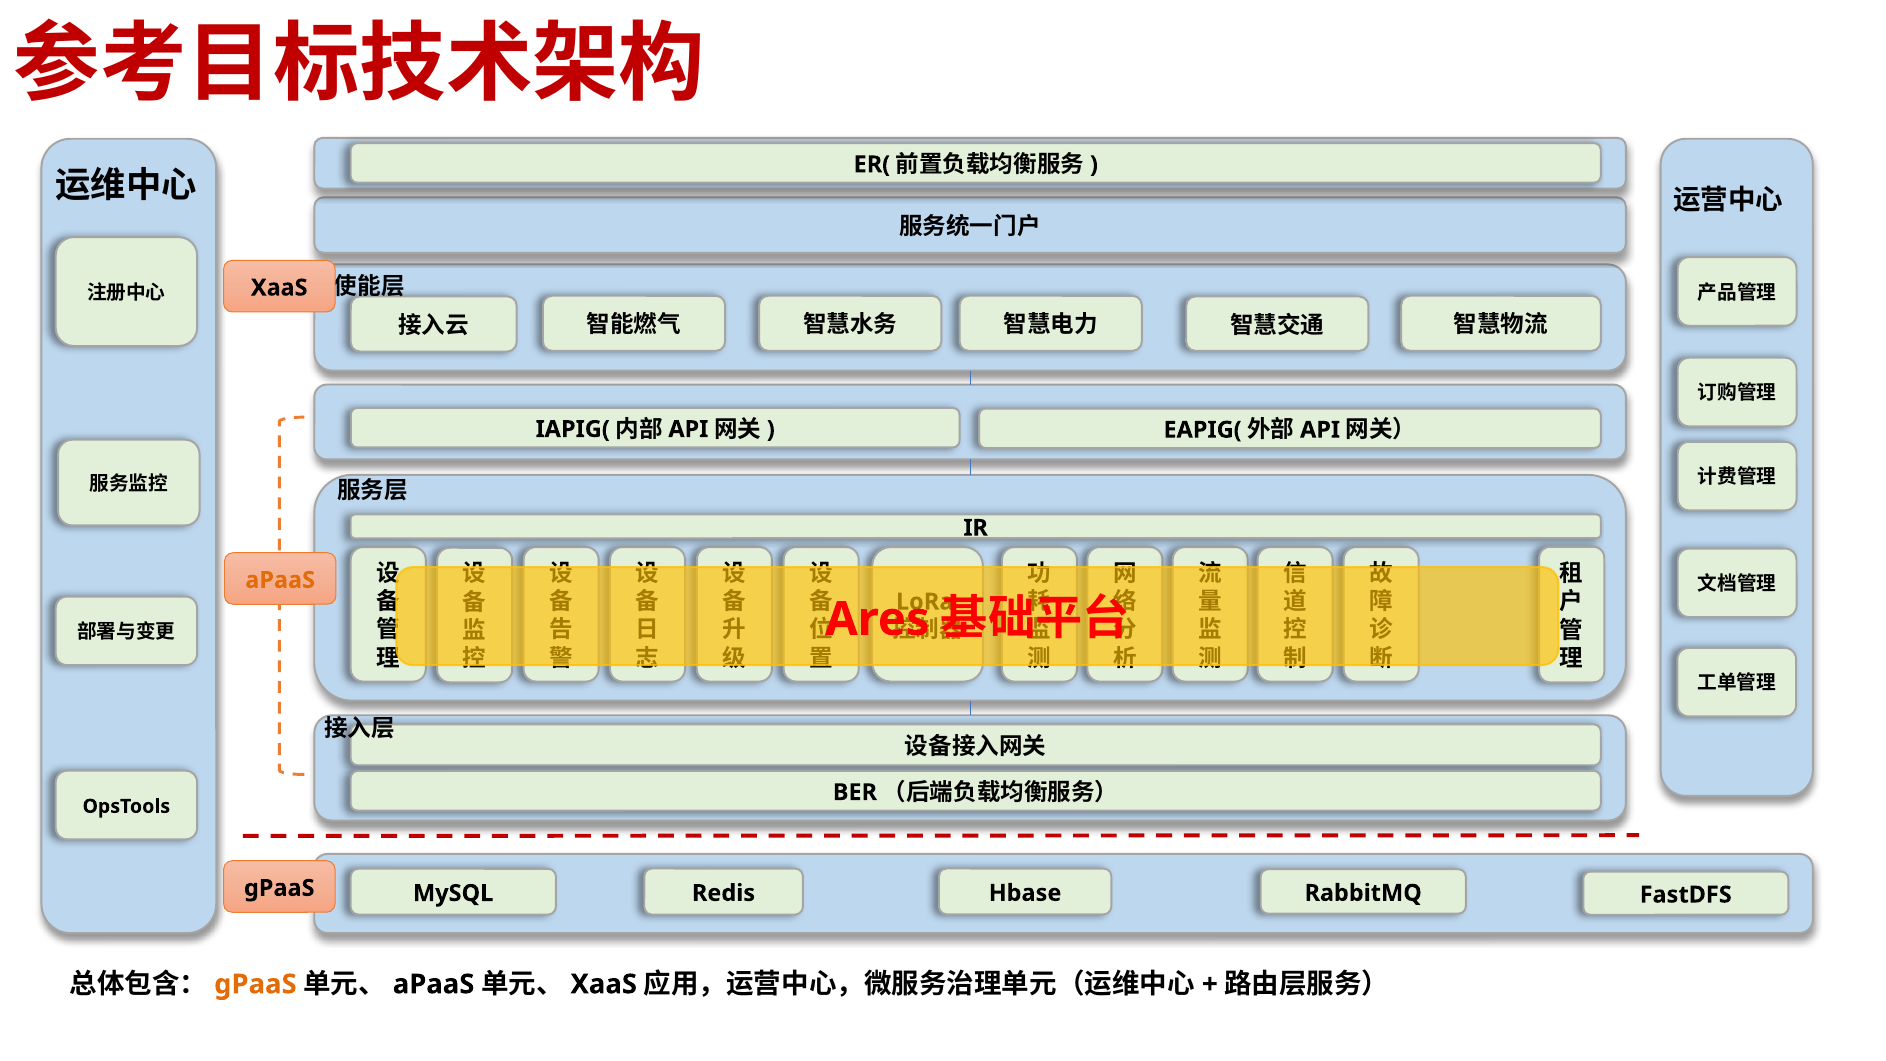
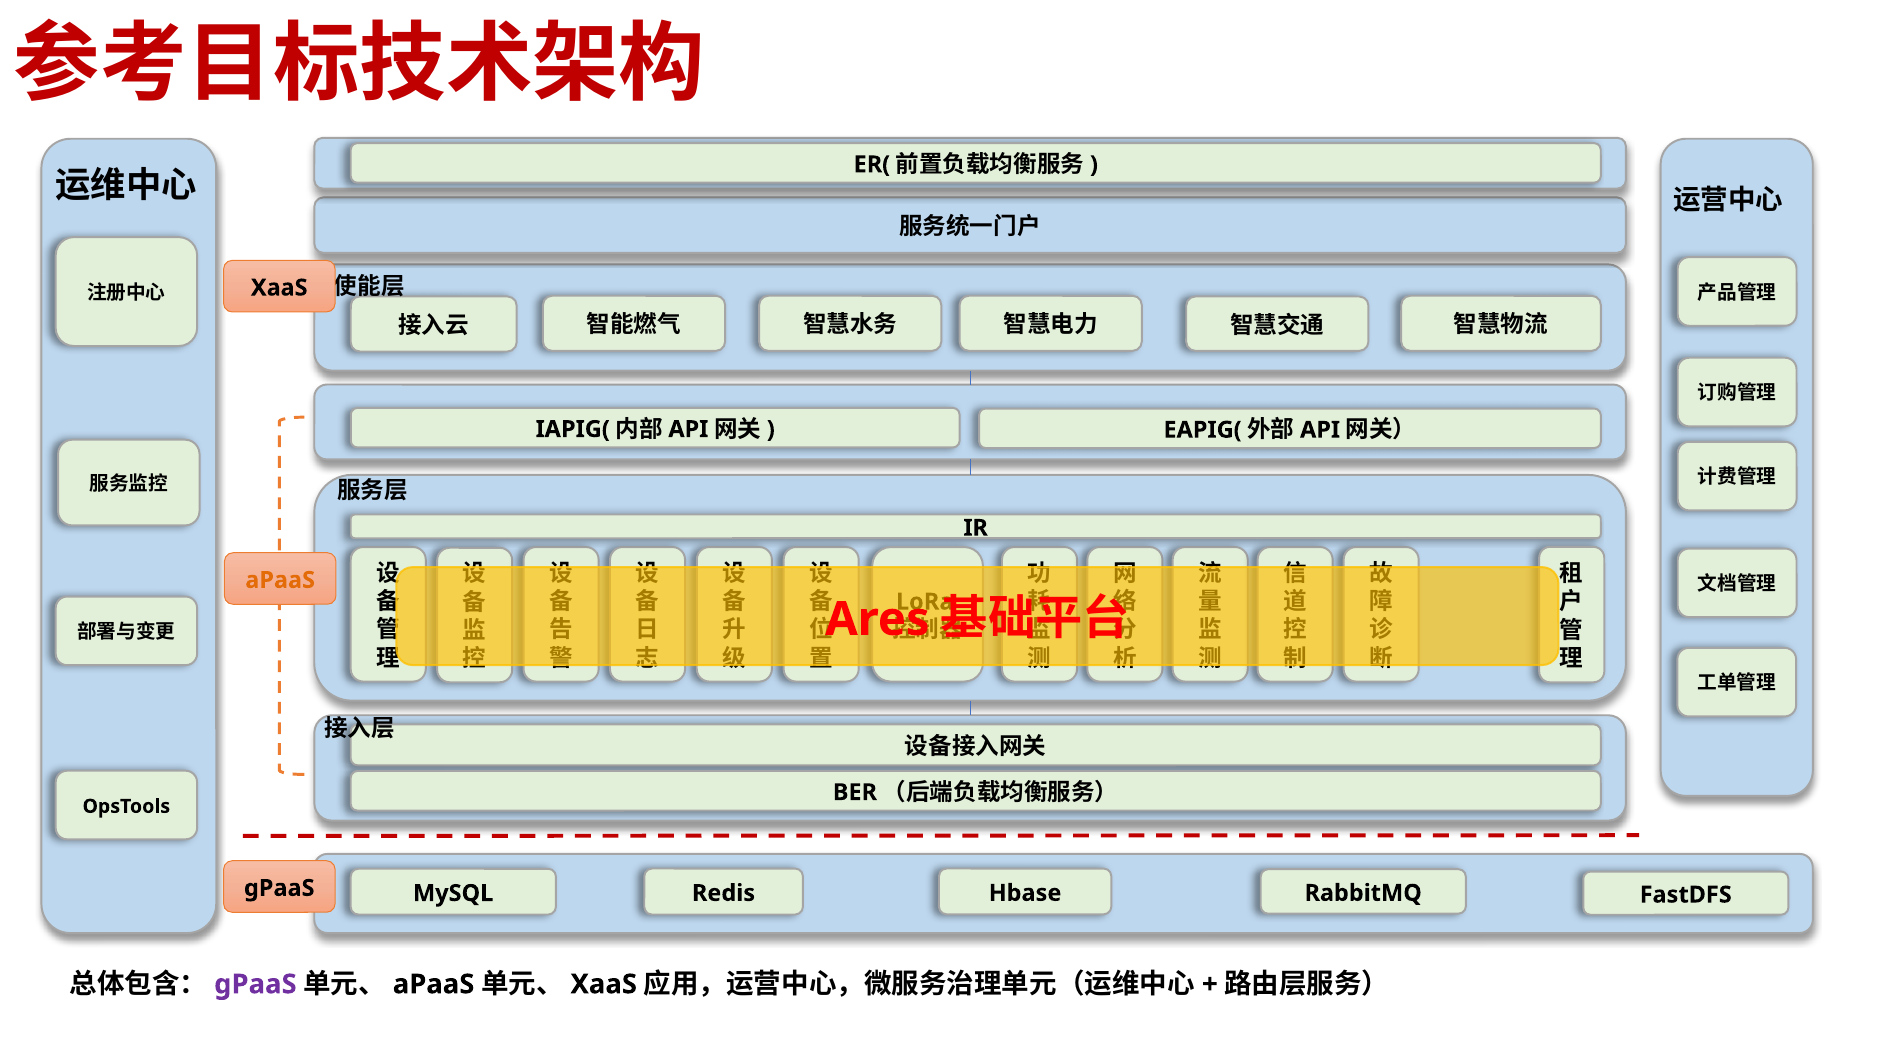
gPaaS at (255, 984) colour: orange -> purple
